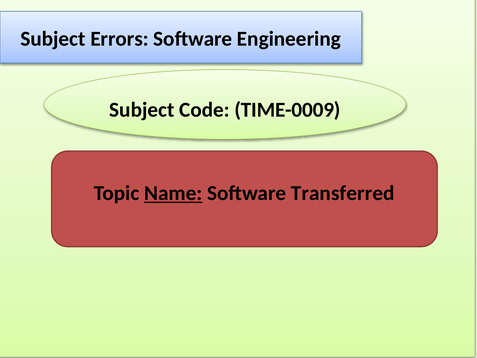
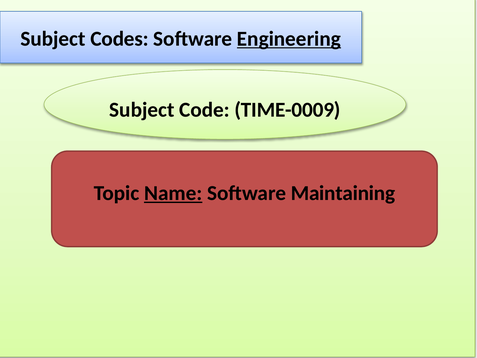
Errors: Errors -> Codes
Engineering underline: none -> present
Transferred: Transferred -> Maintaining
